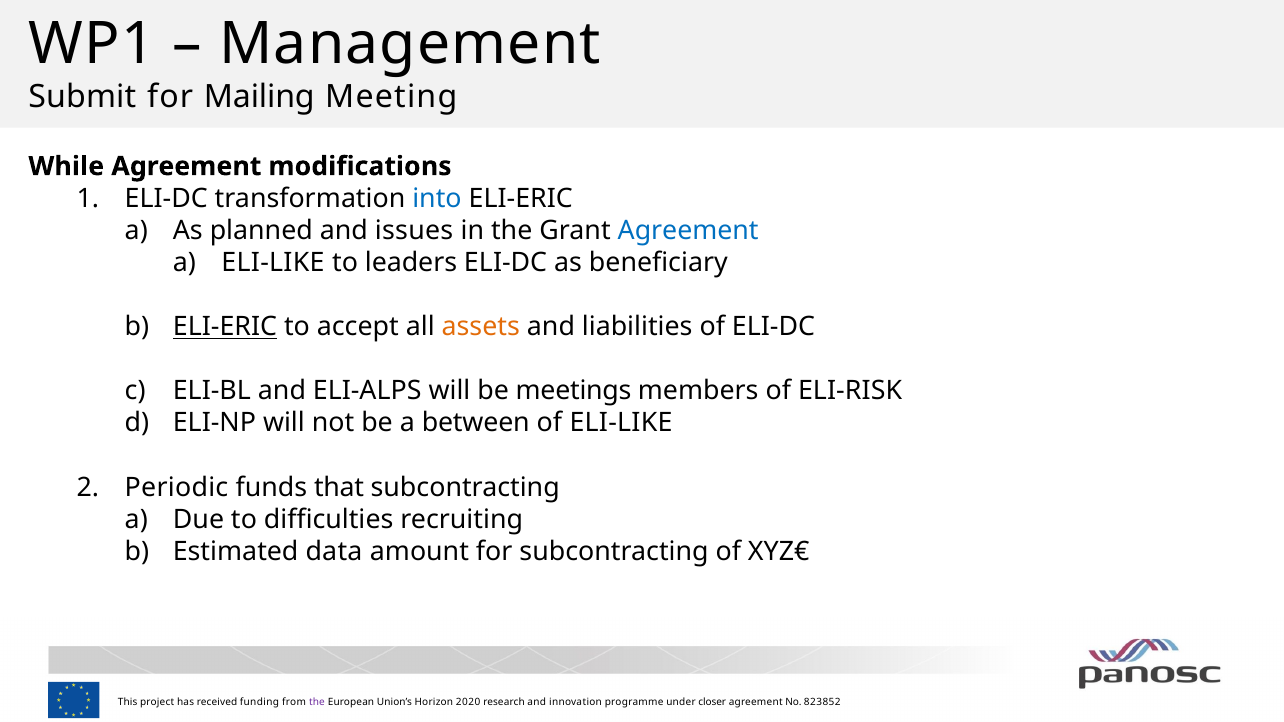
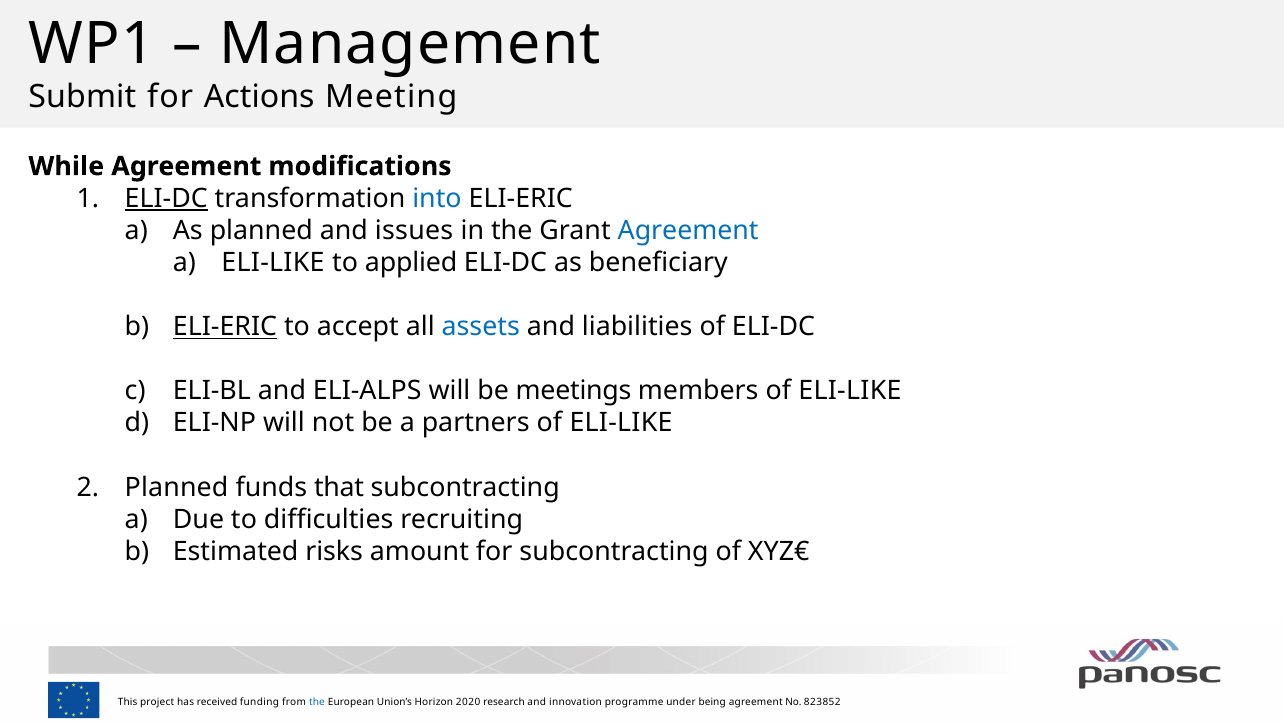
Mailing: Mailing -> Actions
ELI-DC at (166, 199) underline: none -> present
leaders: leaders -> applied
assets colour: orange -> blue
members of ELI-RISK: ELI-RISK -> ELI-LIKE
between: between -> partners
Periodic at (177, 488): Periodic -> Planned
data: data -> risks
the at (317, 702) colour: purple -> blue
closer: closer -> being
